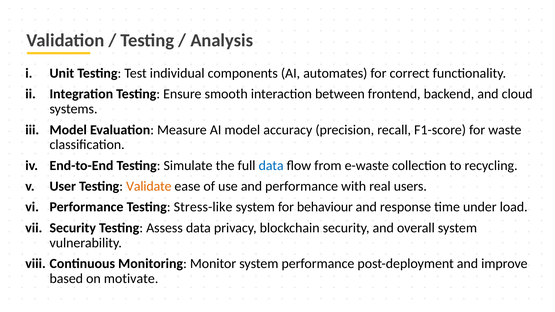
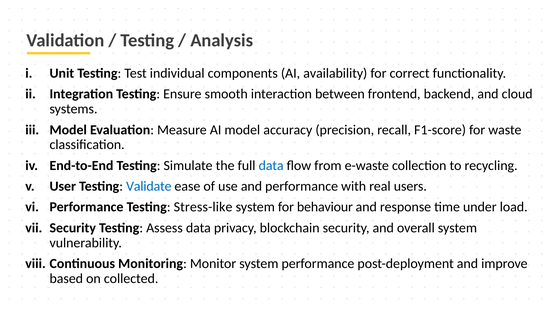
automates: automates -> availability
Validate colour: orange -> blue
motivate: motivate -> collected
